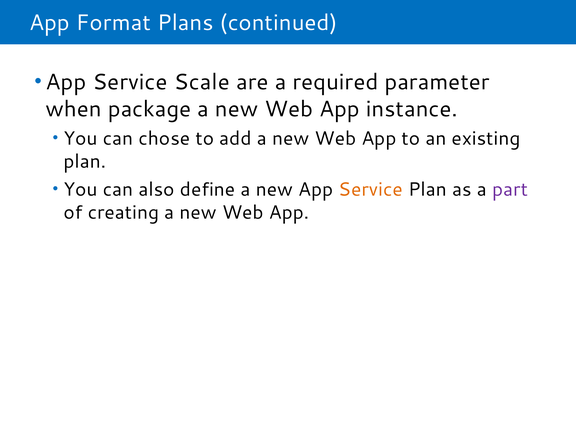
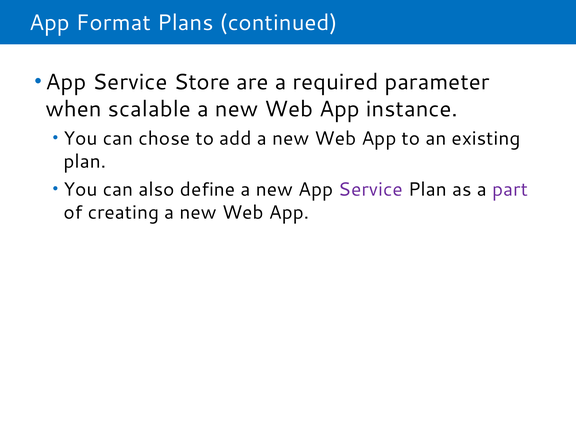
Scale: Scale -> Store
package: package -> scalable
Service at (371, 190) colour: orange -> purple
